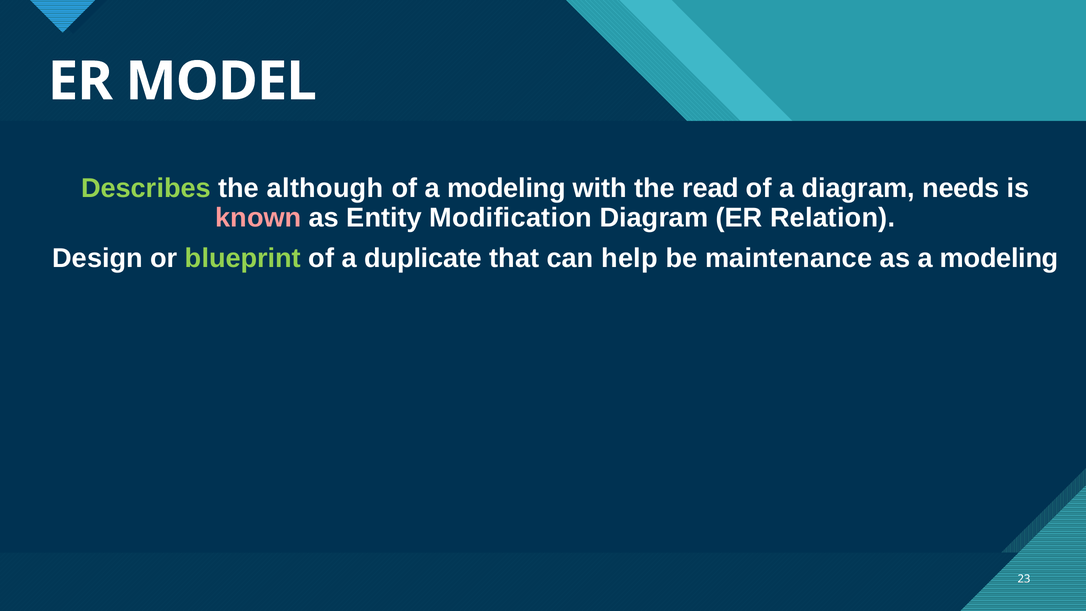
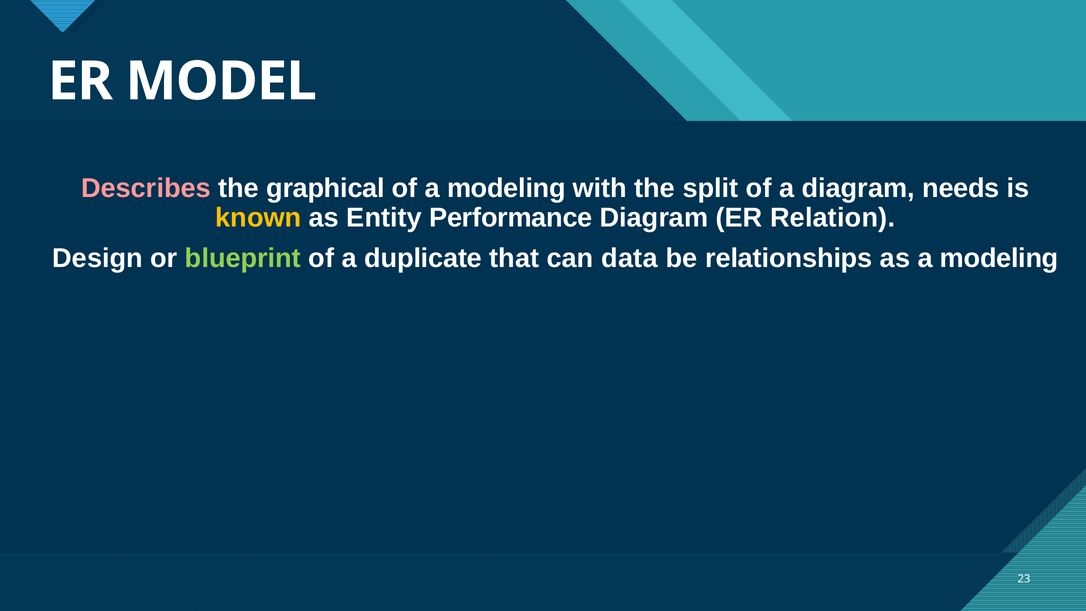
Describes colour: light green -> pink
although: although -> graphical
read: read -> split
known colour: pink -> yellow
Modification: Modification -> Performance
help: help -> data
maintenance: maintenance -> relationships
